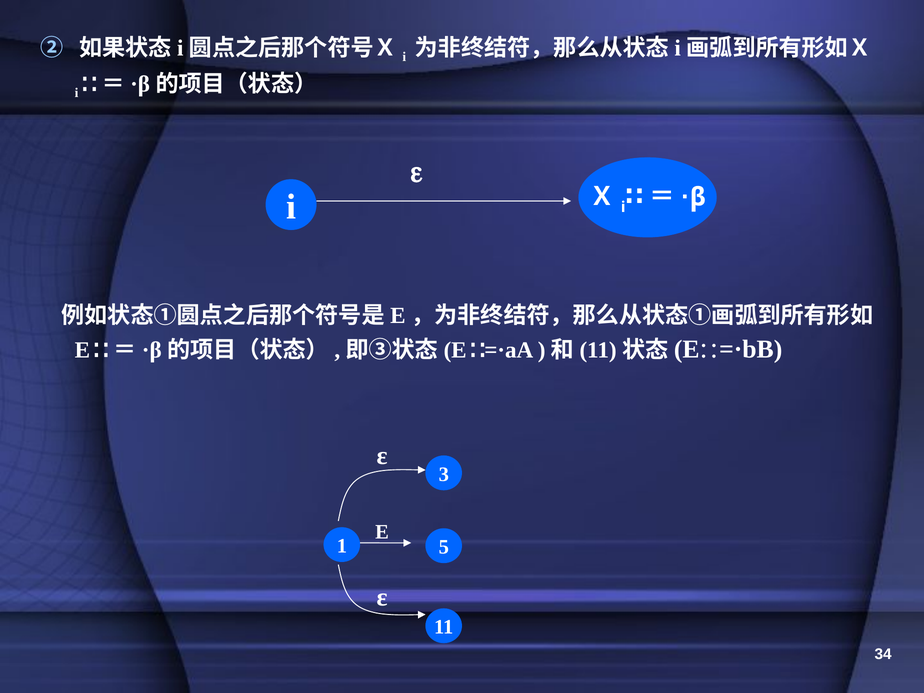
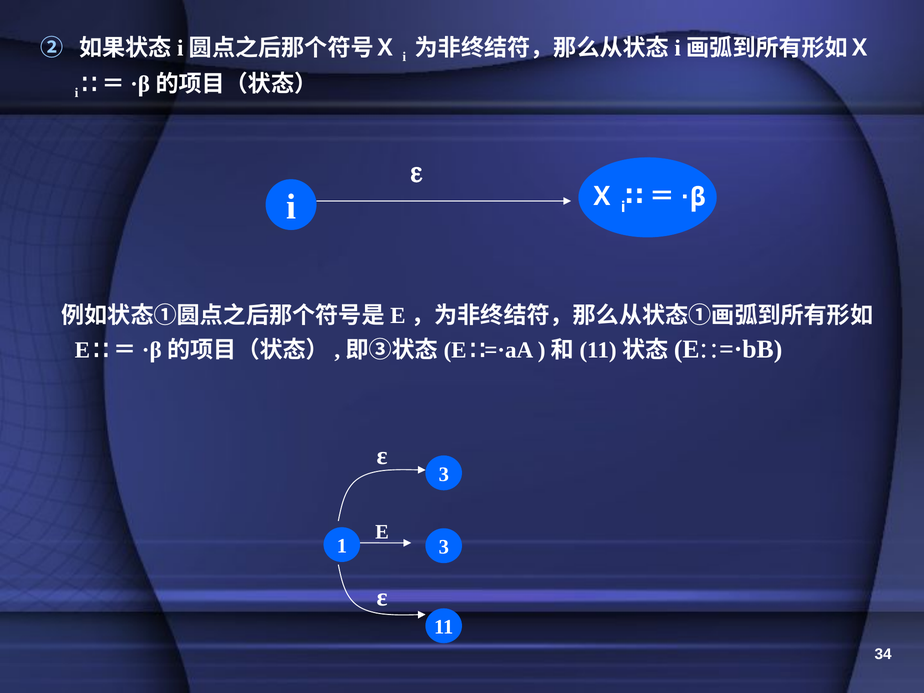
1 5: 5 -> 3
